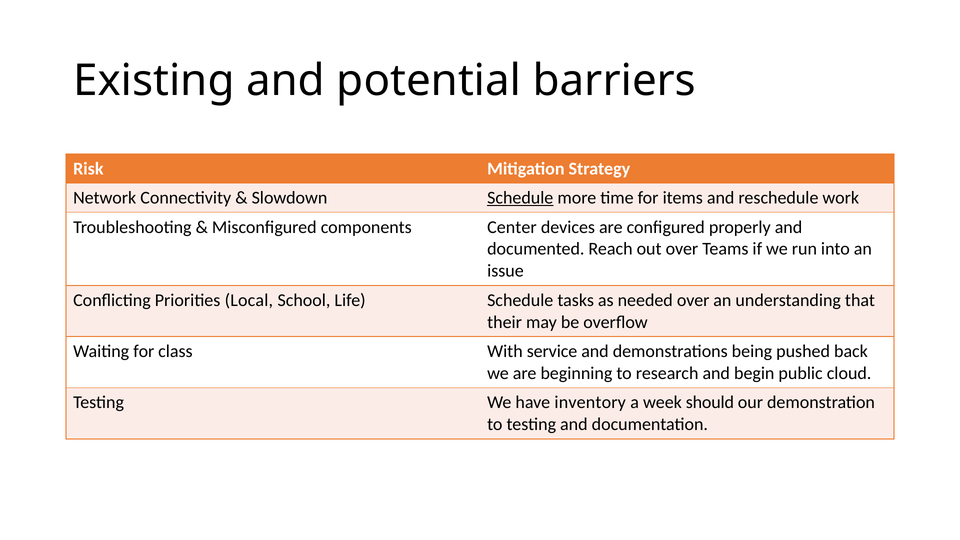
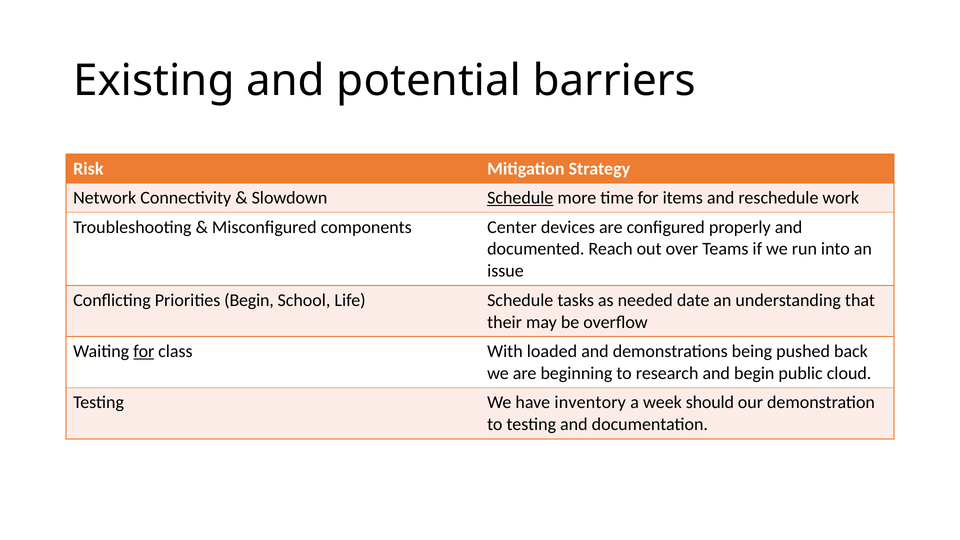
Priorities Local: Local -> Begin
needed over: over -> date
for at (144, 351) underline: none -> present
service: service -> loaded
